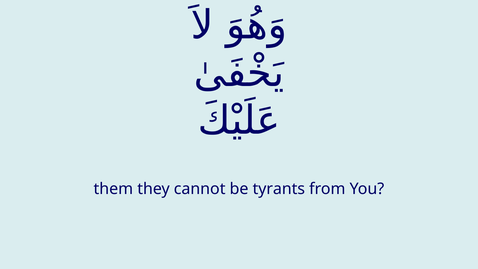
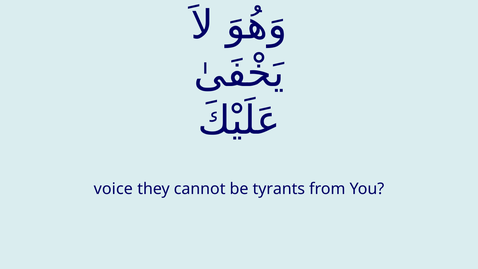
them: them -> voice
